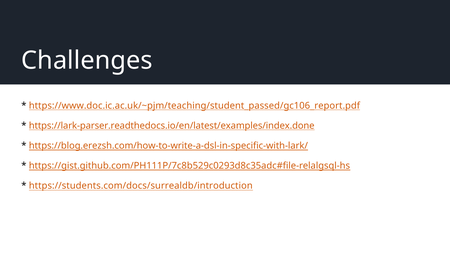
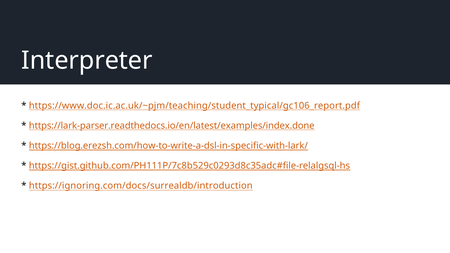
Challenges: Challenges -> Interpreter
https://www.doc.ic.ac.uk/~pjm/teaching/student_passed/gc106_report.pdf: https://www.doc.ic.ac.uk/~pjm/teaching/student_passed/gc106_report.pdf -> https://www.doc.ic.ac.uk/~pjm/teaching/student_typical/gc106_report.pdf
https://students.com/docs/surrealdb/introduction: https://students.com/docs/surrealdb/introduction -> https://ignoring.com/docs/surrealdb/introduction
